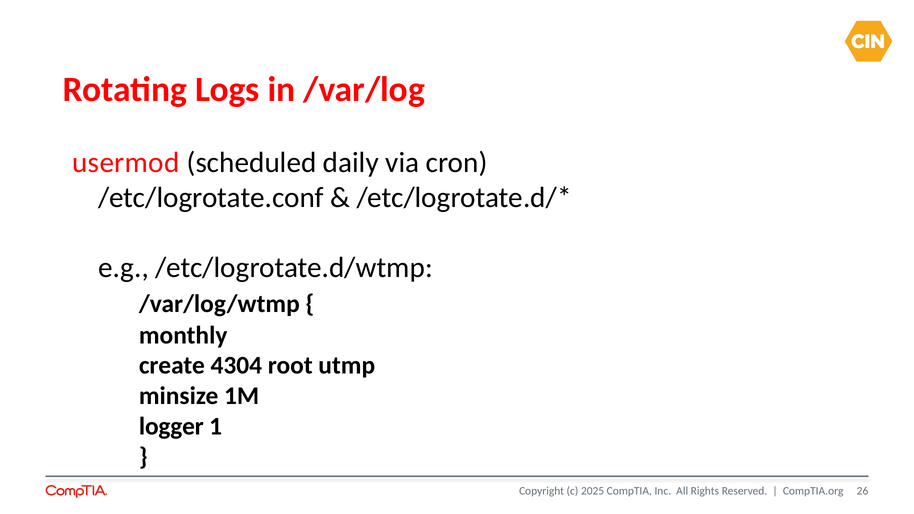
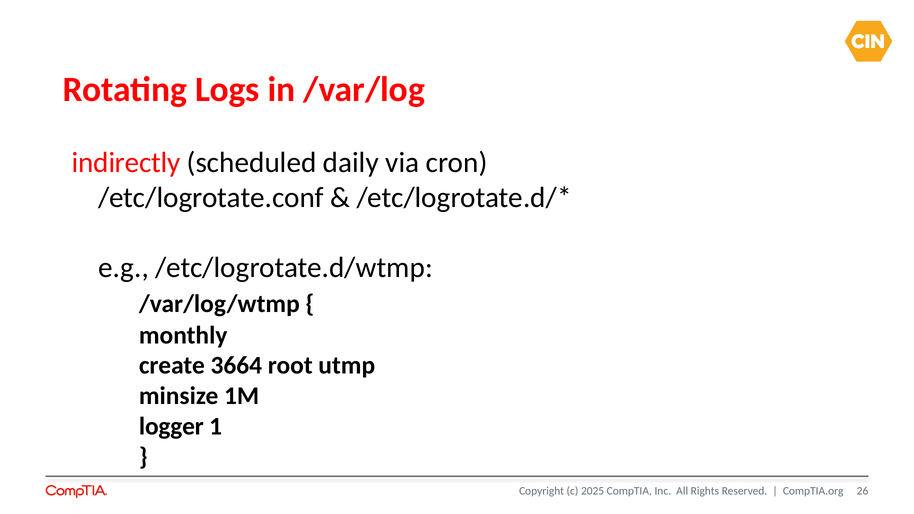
usermod: usermod -> indirectly
4304: 4304 -> 3664
